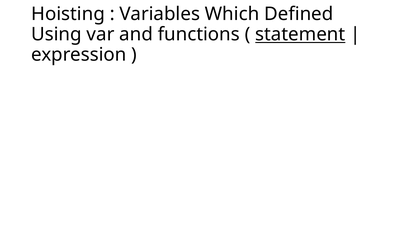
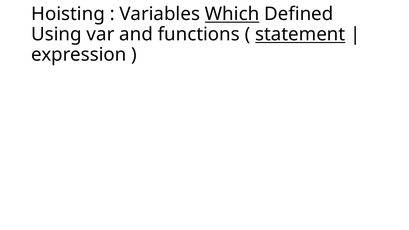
Which underline: none -> present
